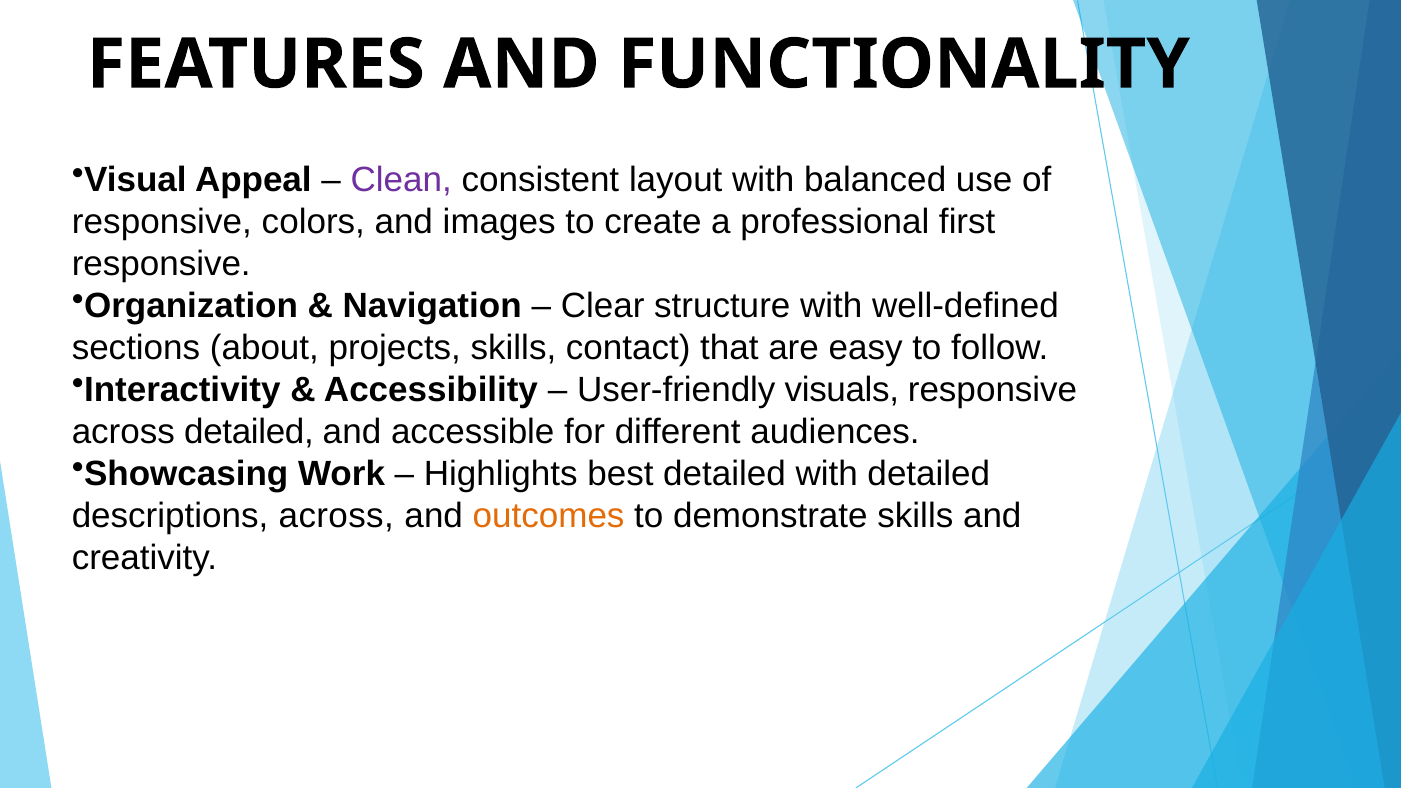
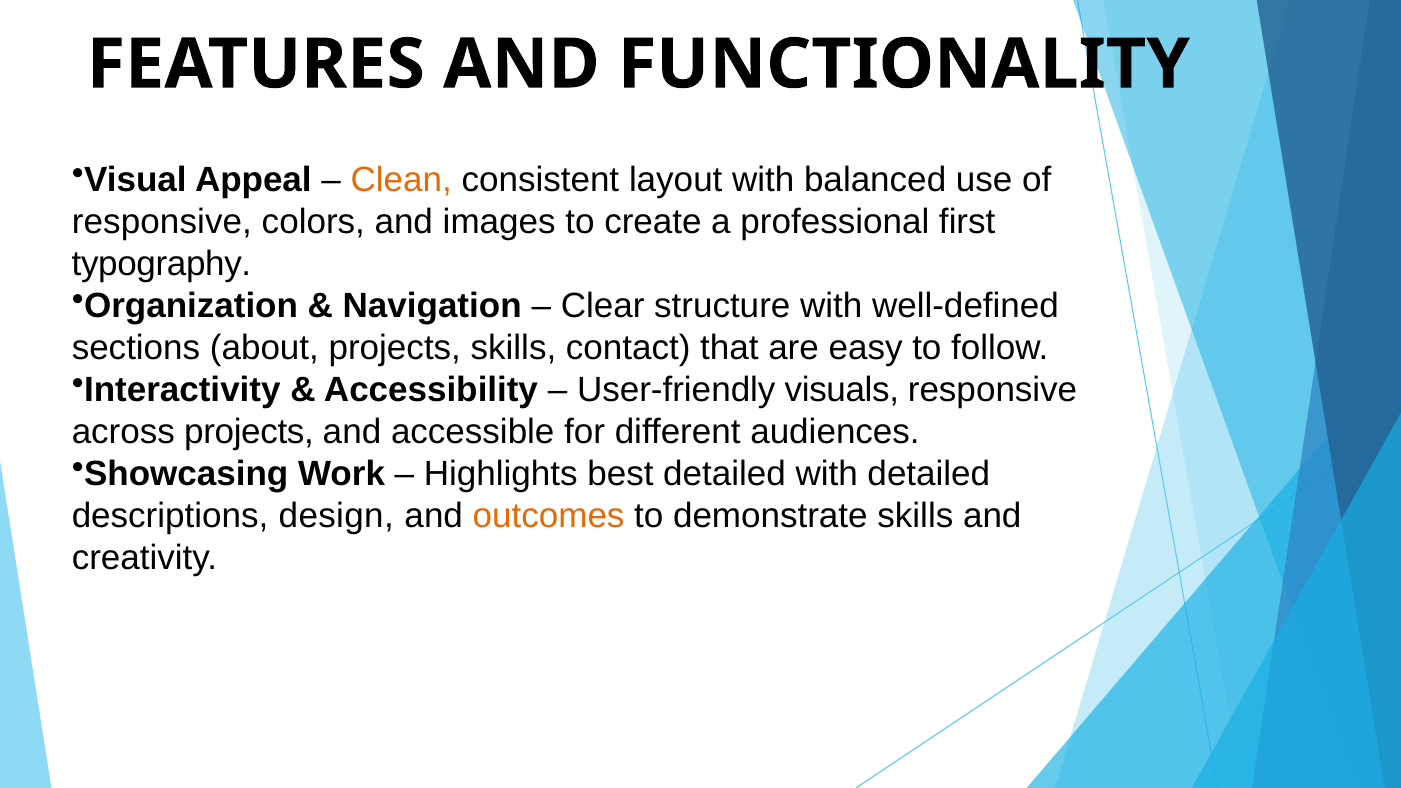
Clean colour: purple -> orange
responsive at (161, 264): responsive -> typography
across detailed: detailed -> projects
descriptions across: across -> design
